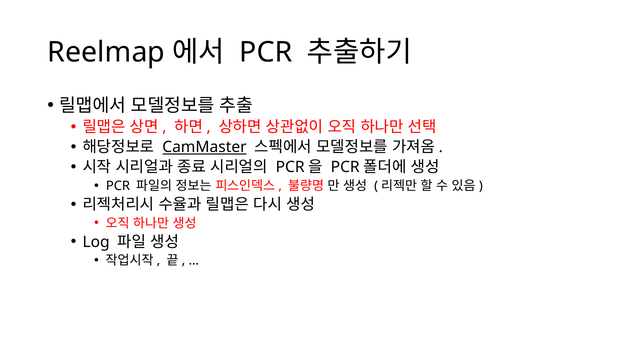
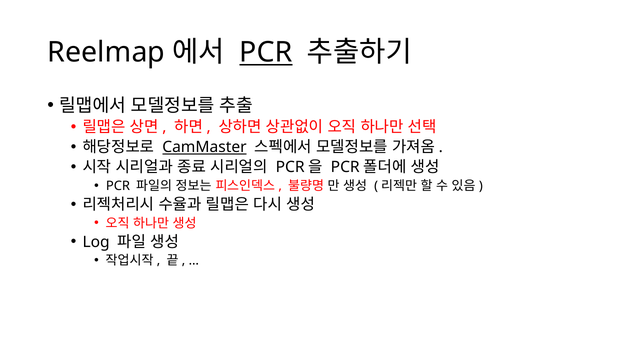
PCR at (266, 52) underline: none -> present
